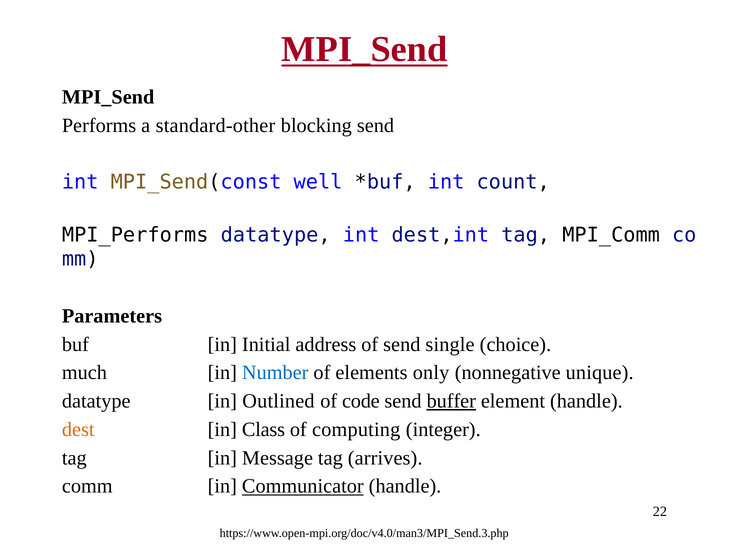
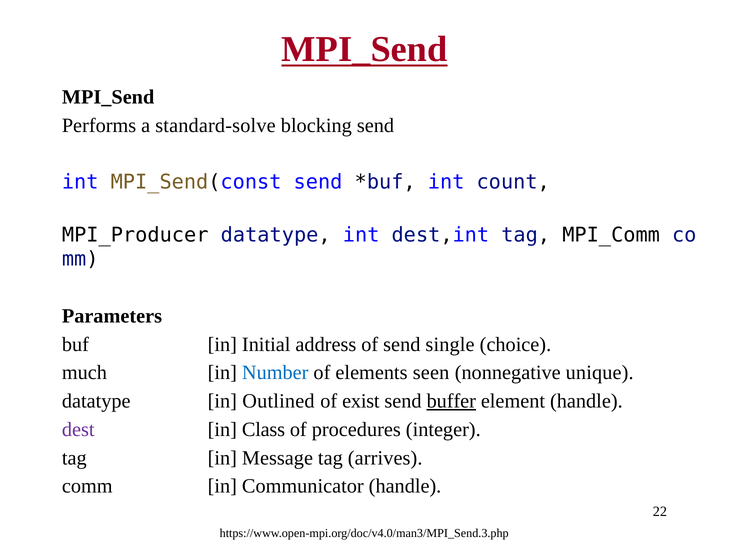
standard-other: standard-other -> standard-solve
MPI_Send(const well: well -> send
MPI_Performs: MPI_Performs -> MPI_Producer
only: only -> seen
code: code -> exist
dest colour: orange -> purple
computing: computing -> procedures
Communicator underline: present -> none
